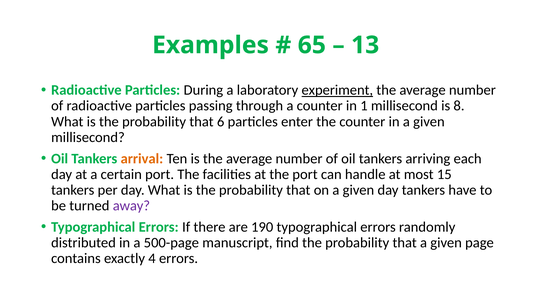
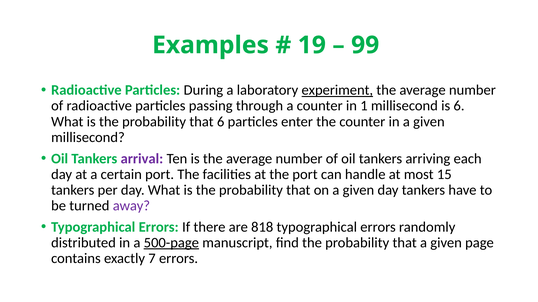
65: 65 -> 19
13: 13 -> 99
is 8: 8 -> 6
arrival colour: orange -> purple
190: 190 -> 818
500-page underline: none -> present
4: 4 -> 7
